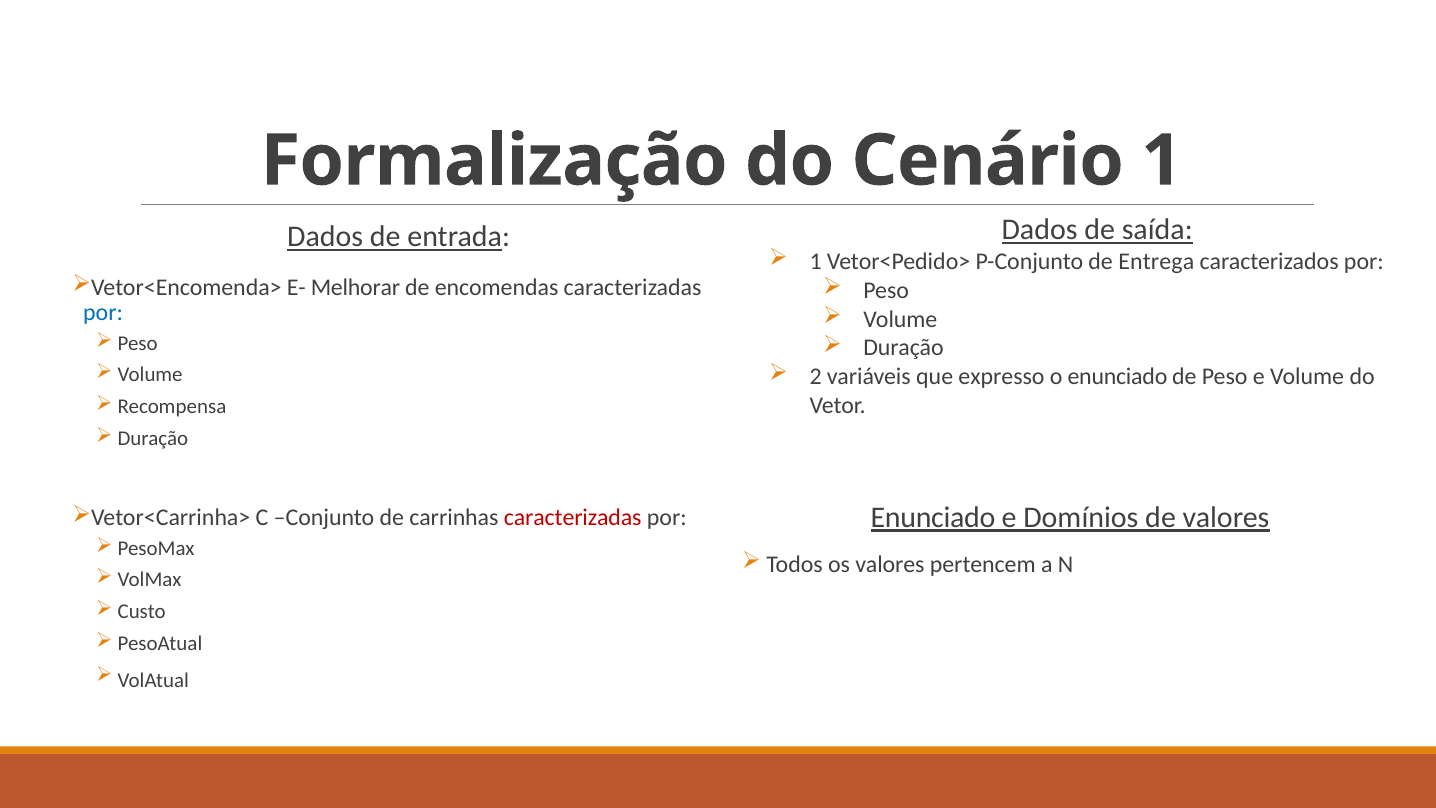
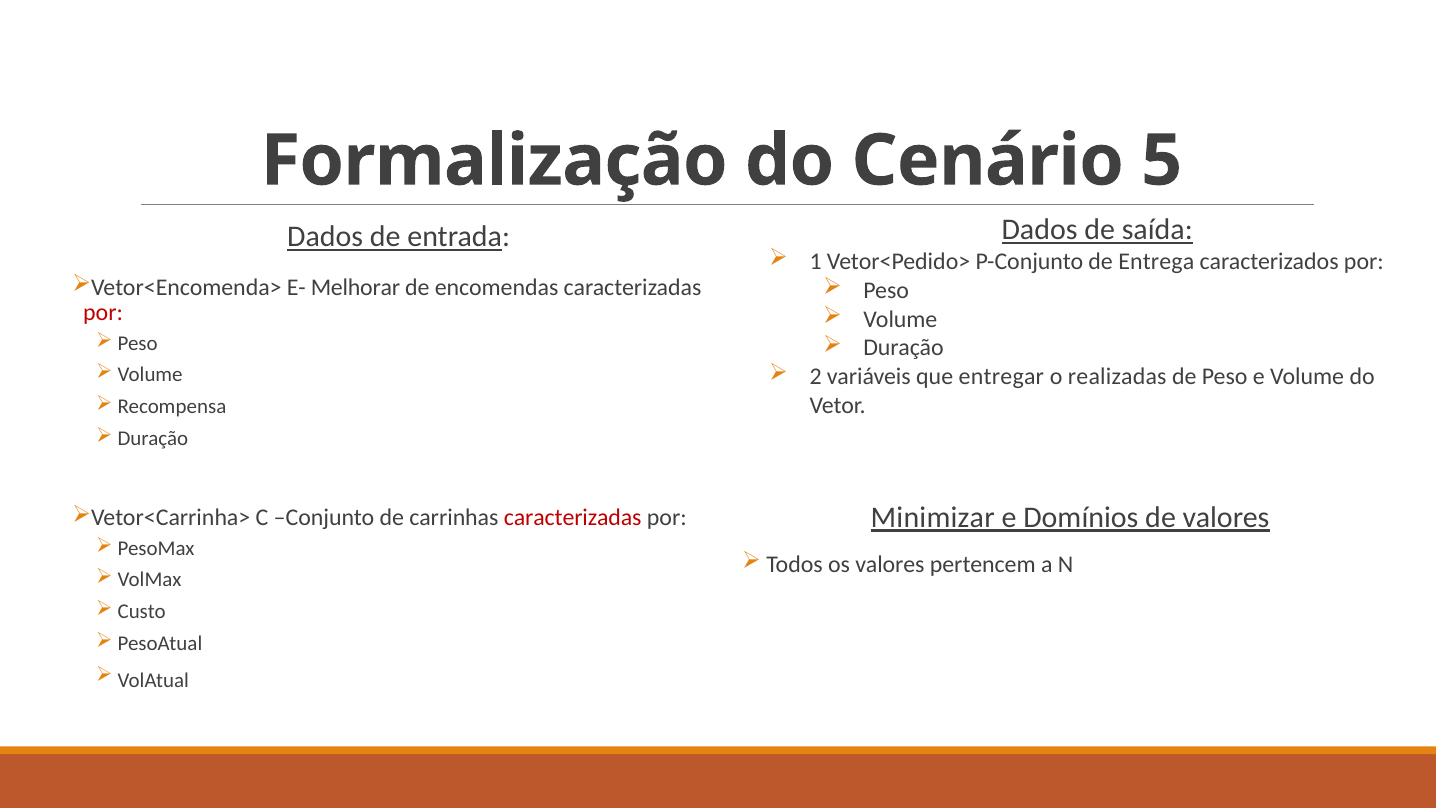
Cenário 1: 1 -> 5
por at (103, 313) colour: blue -> red
expresso: expresso -> entregar
o enunciado: enunciado -> realizadas
Enunciado at (933, 518): Enunciado -> Minimizar
